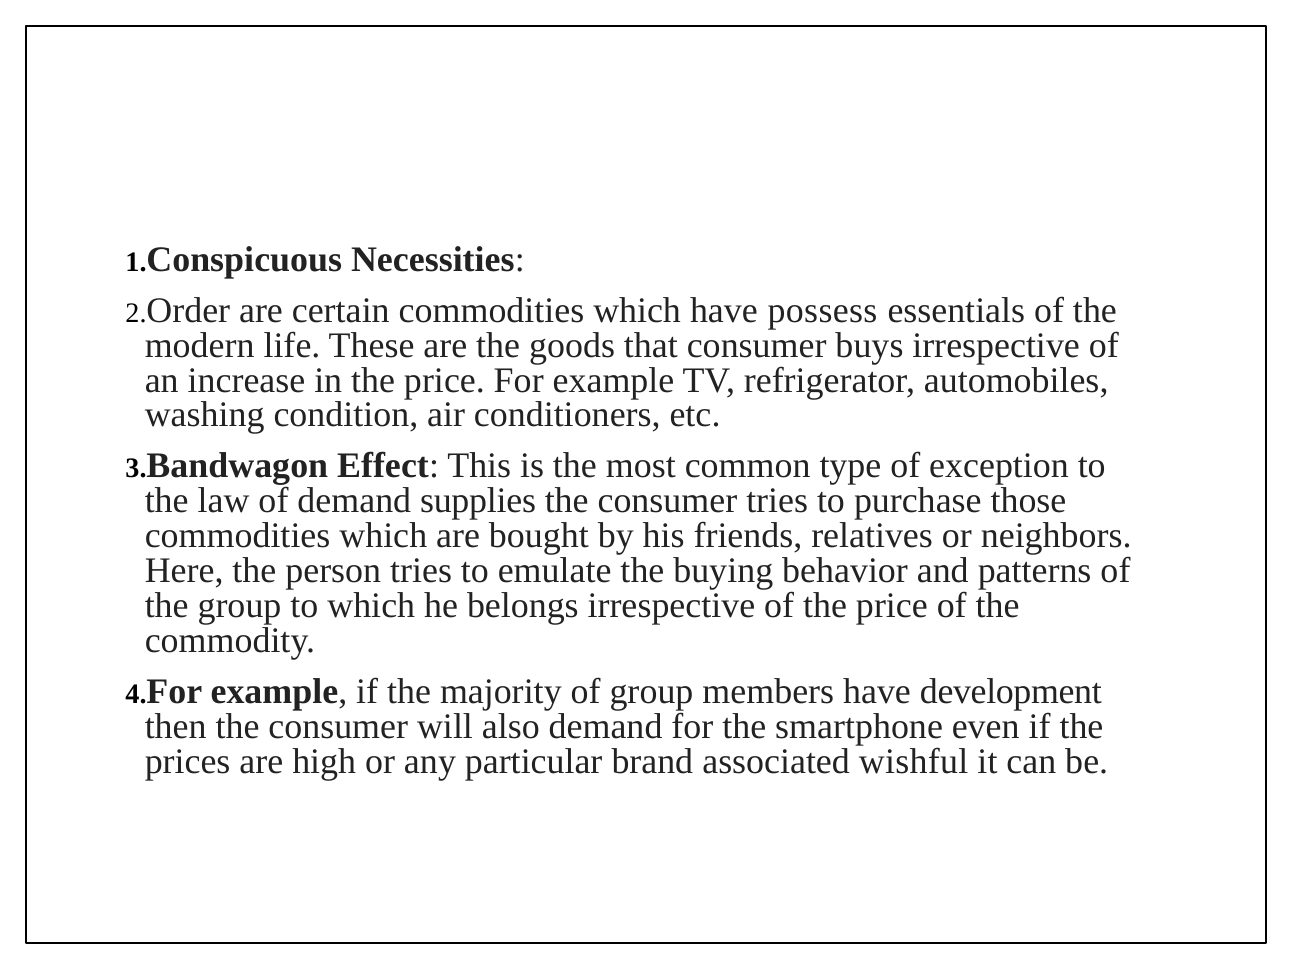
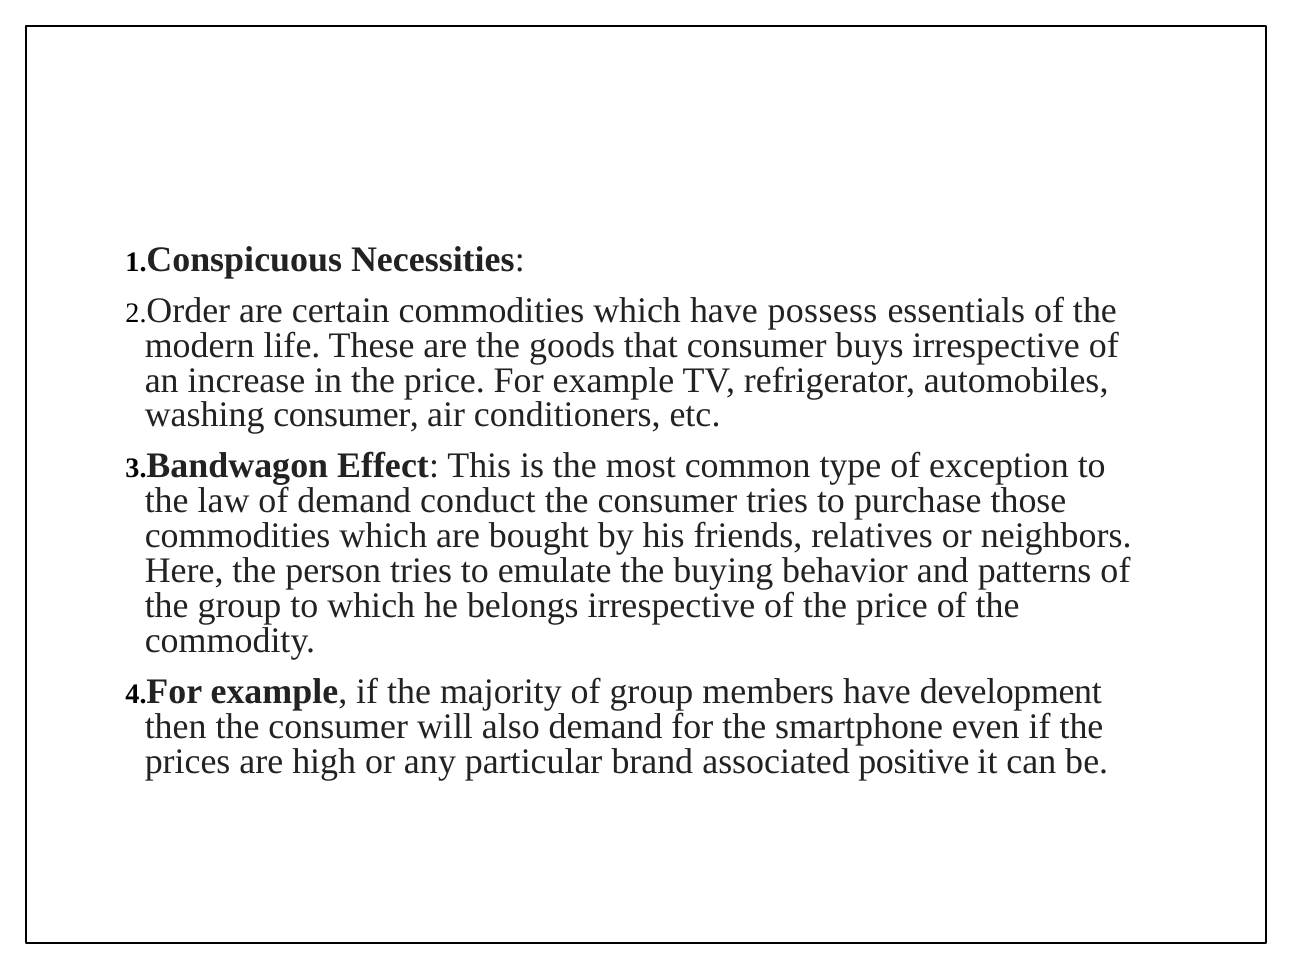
washing condition: condition -> consumer
supplies: supplies -> conduct
wishful: wishful -> positive
